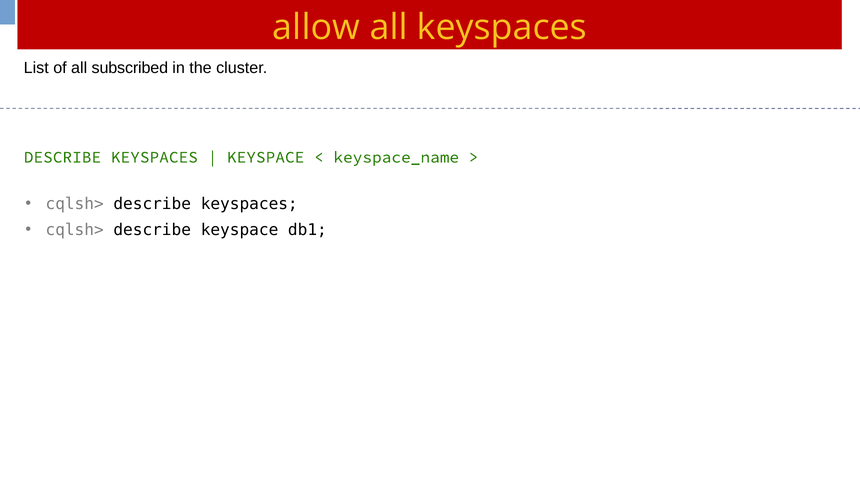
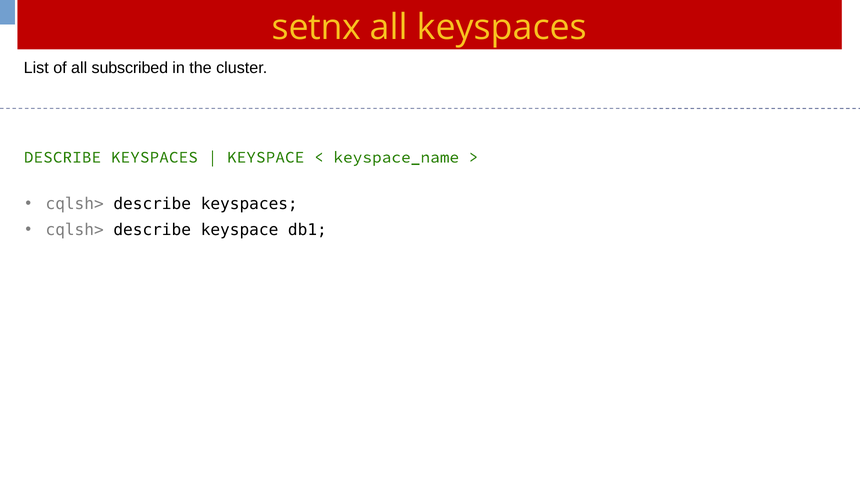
allow: allow -> setnx
